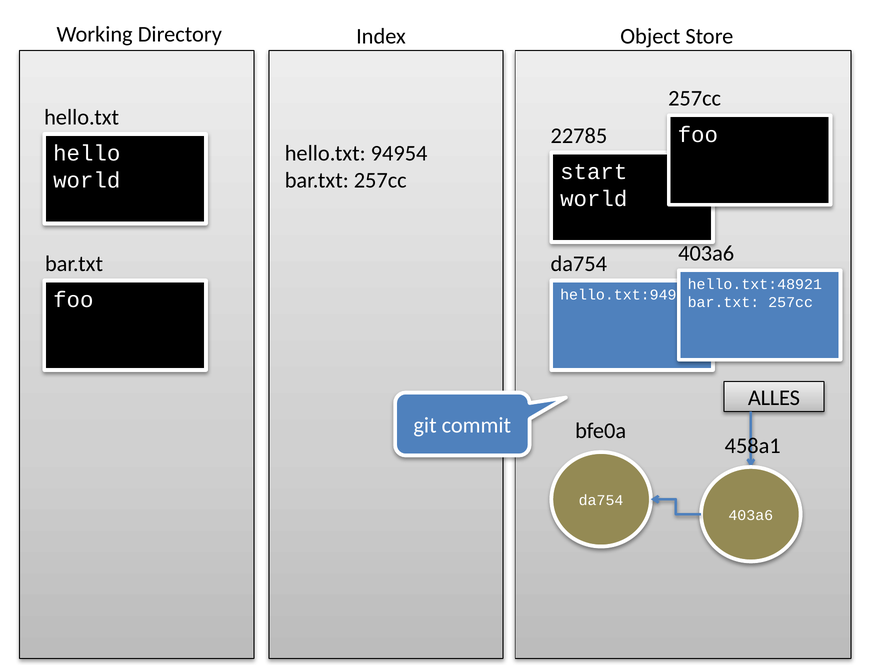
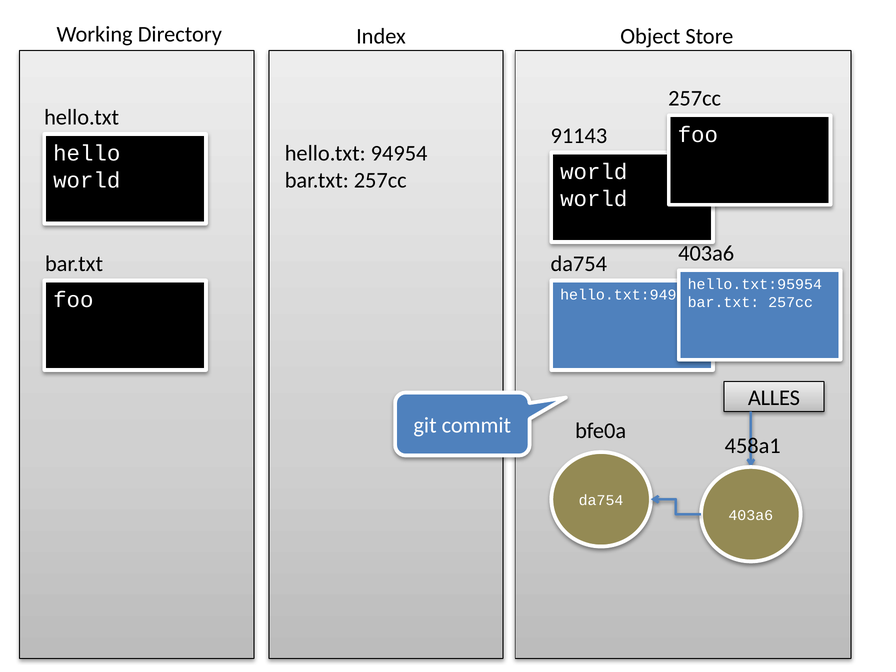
22785: 22785 -> 91143
start at (594, 172): start -> world
hello.txt:48921: hello.txt:48921 -> hello.txt:95954
